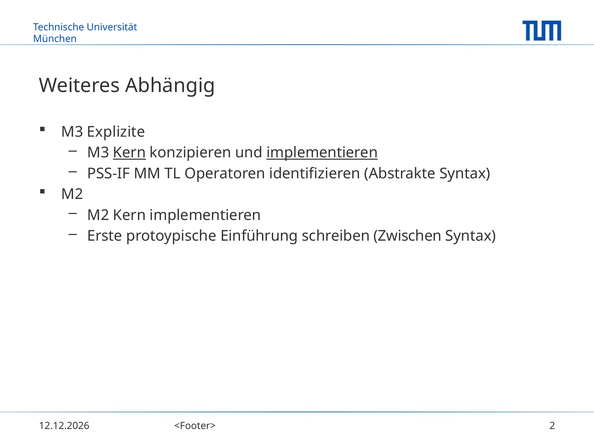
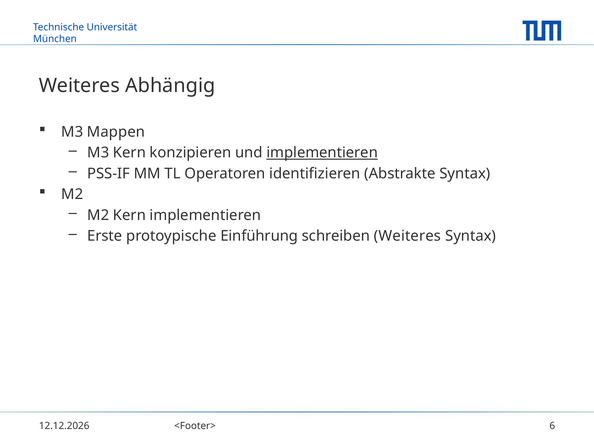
Explizite: Explizite -> Mappen
Kern at (129, 153) underline: present -> none
schreiben Zwischen: Zwischen -> Weiteres
2: 2 -> 6
